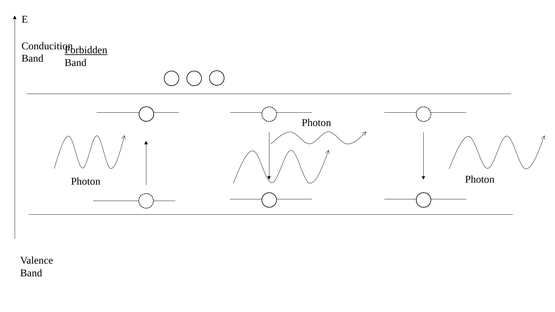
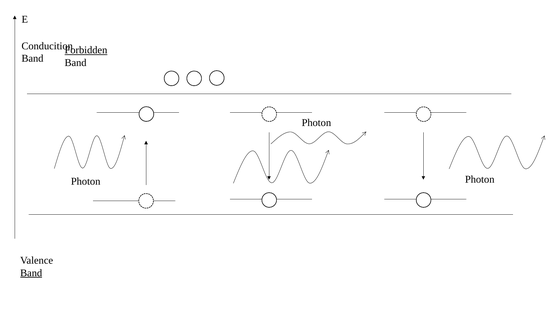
Band at (31, 273) underline: none -> present
